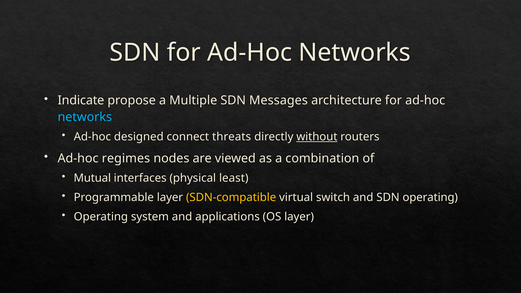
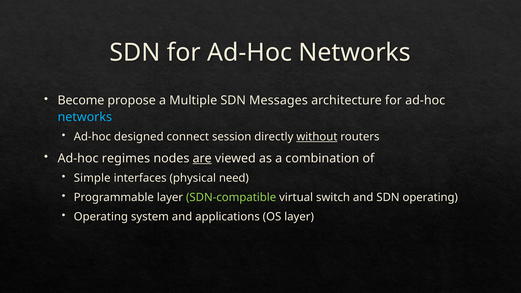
Indicate: Indicate -> Become
threats: threats -> session
are underline: none -> present
Mutual: Mutual -> Simple
least: least -> need
SDN-compatible colour: yellow -> light green
